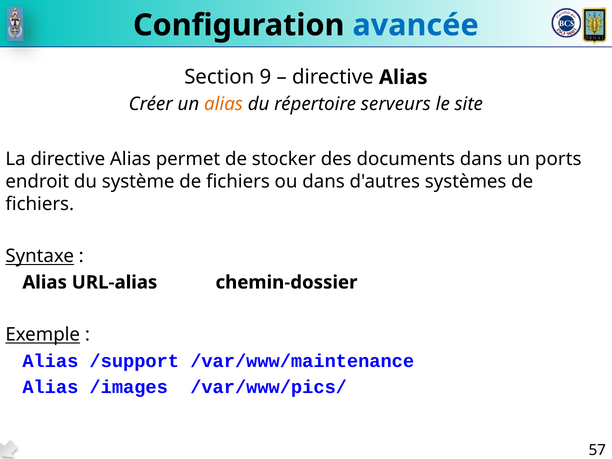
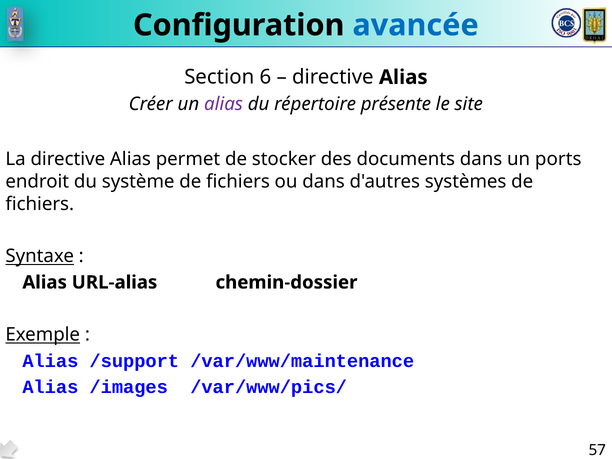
9: 9 -> 6
alias at (223, 104) colour: orange -> purple
serveurs: serveurs -> présente
